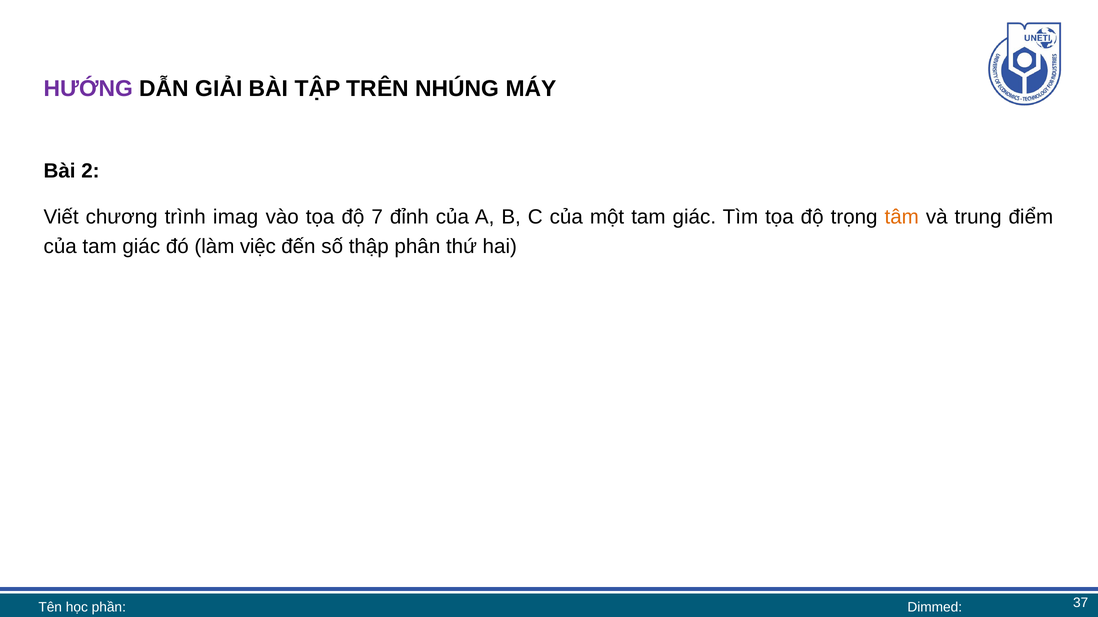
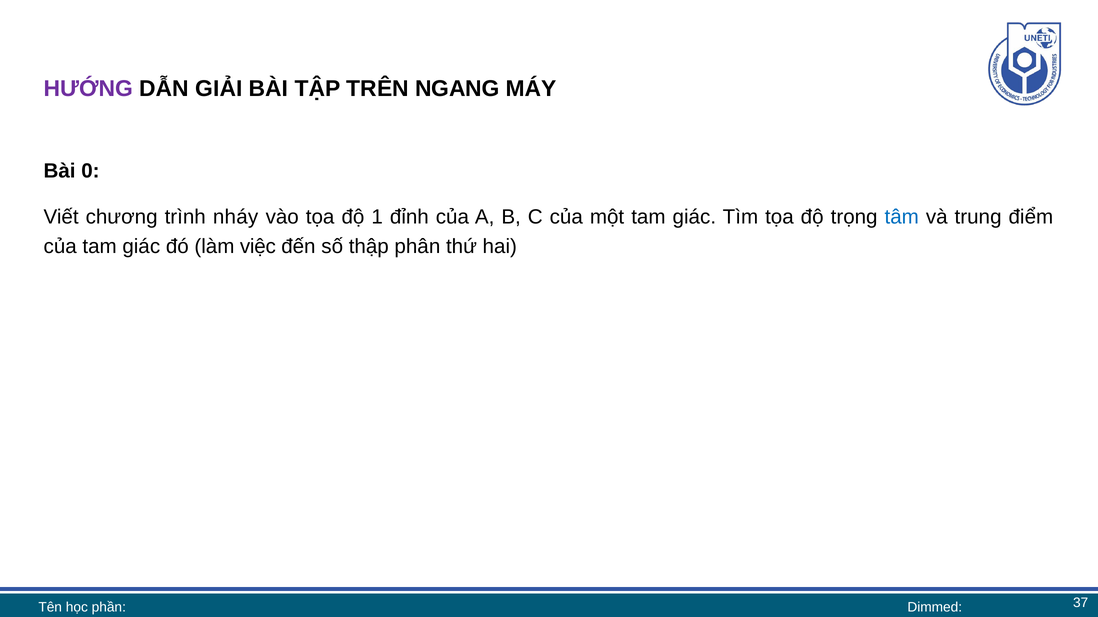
NHÚNG: NHÚNG -> NGANG
2: 2 -> 0
imag: imag -> nháy
7: 7 -> 1
tâm colour: orange -> blue
